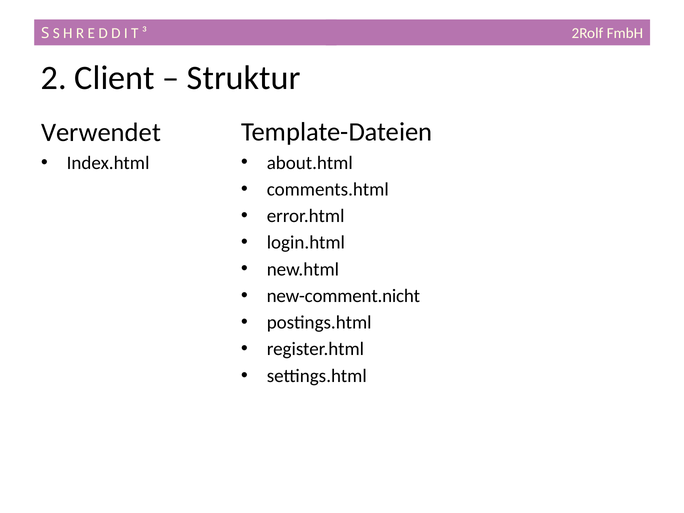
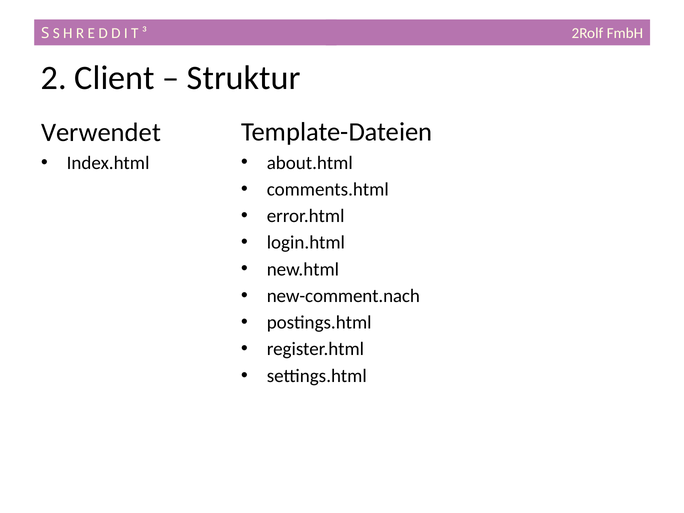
new-comment.nicht: new-comment.nicht -> new-comment.nach
